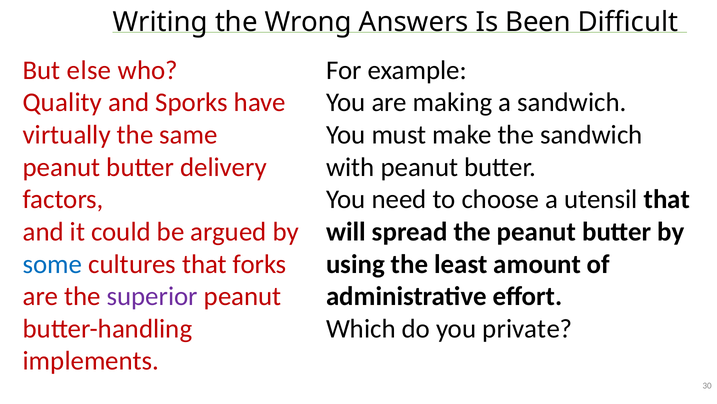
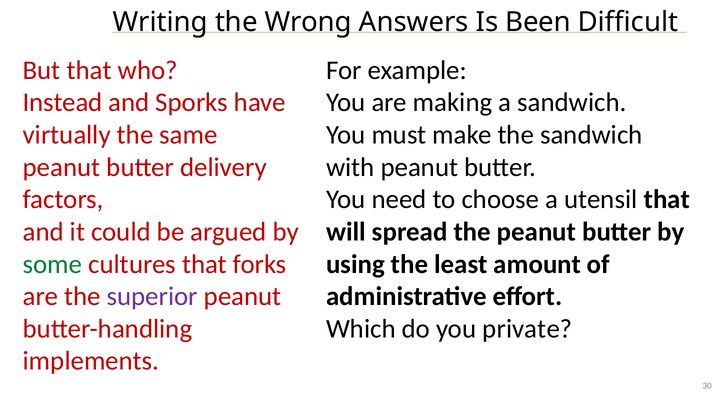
But else: else -> that
Quality: Quality -> Instead
some colour: blue -> green
